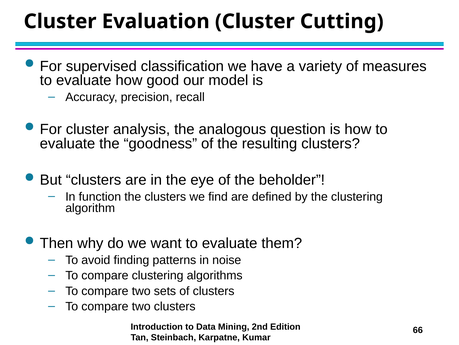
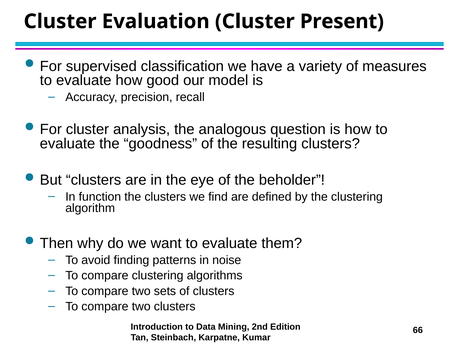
Cutting: Cutting -> Present
